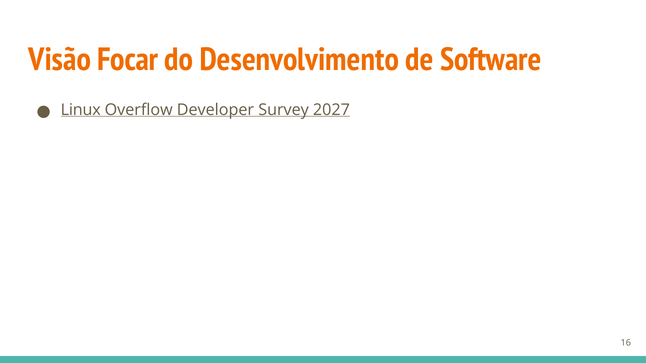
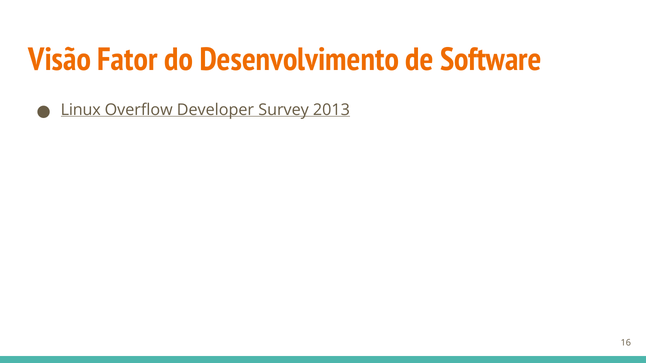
Focar: Focar -> Fator
2027: 2027 -> 2013
